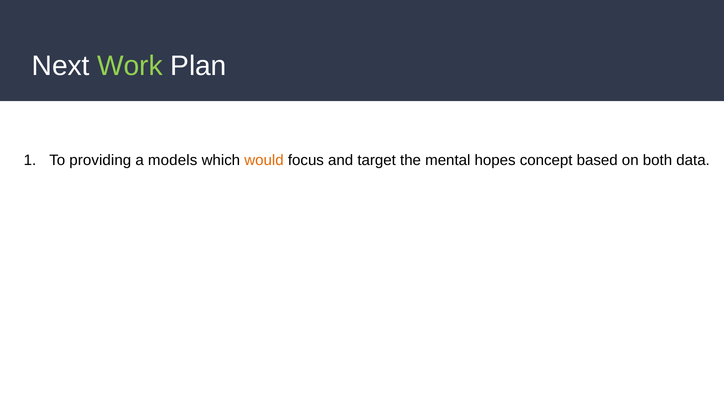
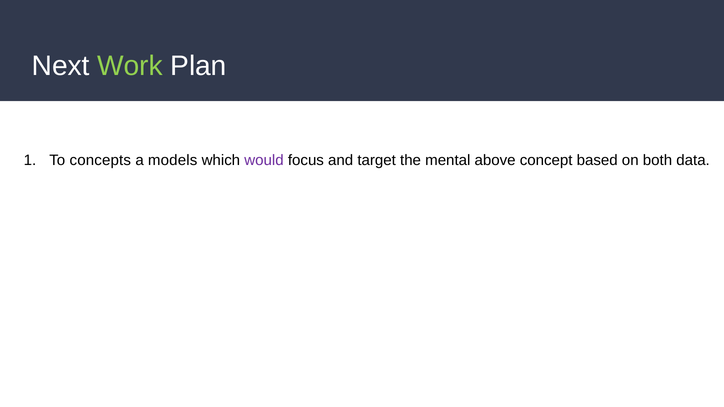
providing: providing -> concepts
would colour: orange -> purple
hopes: hopes -> above
